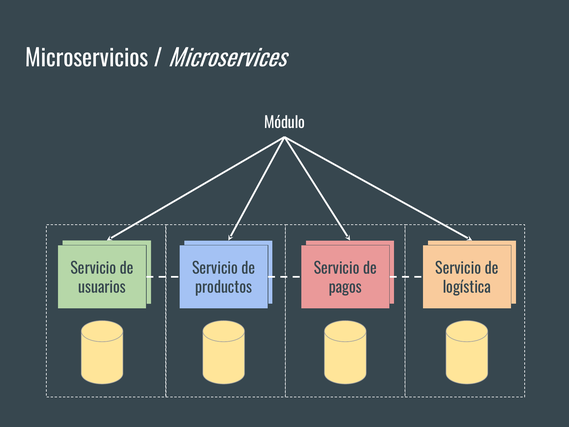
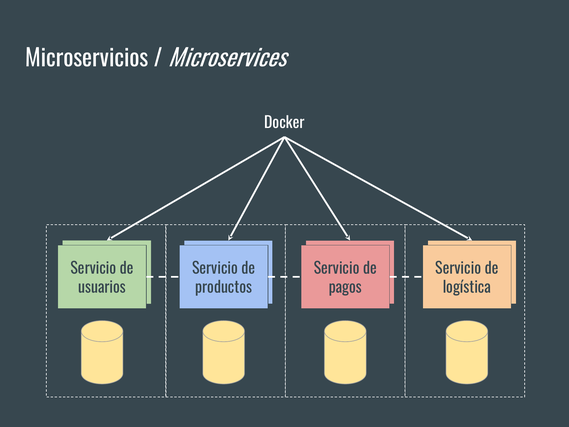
Módulo: Módulo -> Docker
